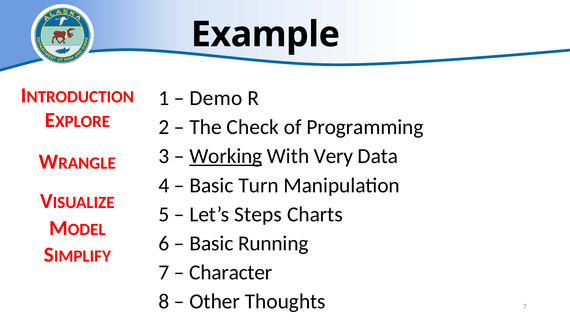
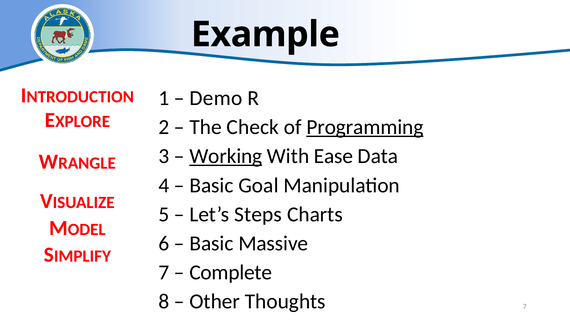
Programming underline: none -> present
Very: Very -> Ease
Turn: Turn -> Goal
Running: Running -> Massive
Character: Character -> Complete
